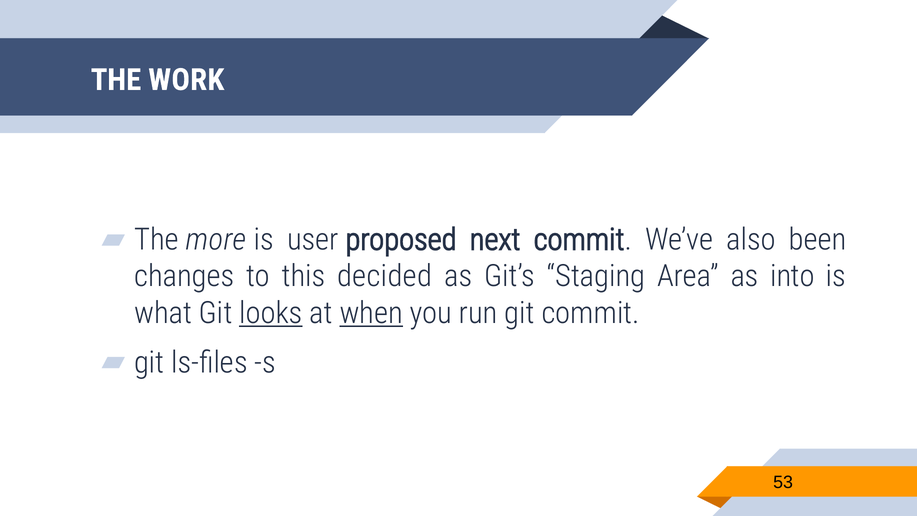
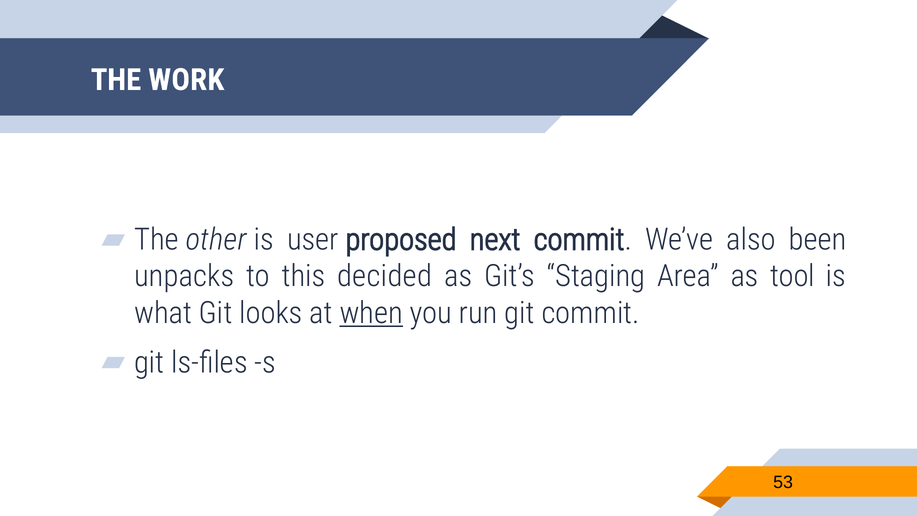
more: more -> other
changes: changes -> unpacks
into: into -> tool
looks underline: present -> none
